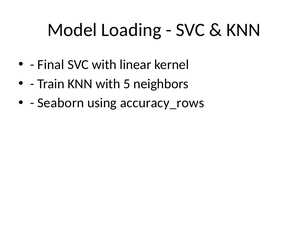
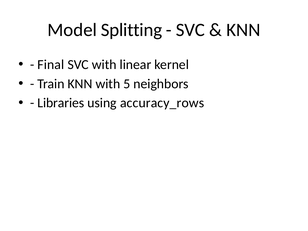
Loading: Loading -> Splitting
Seaborn: Seaborn -> Libraries
